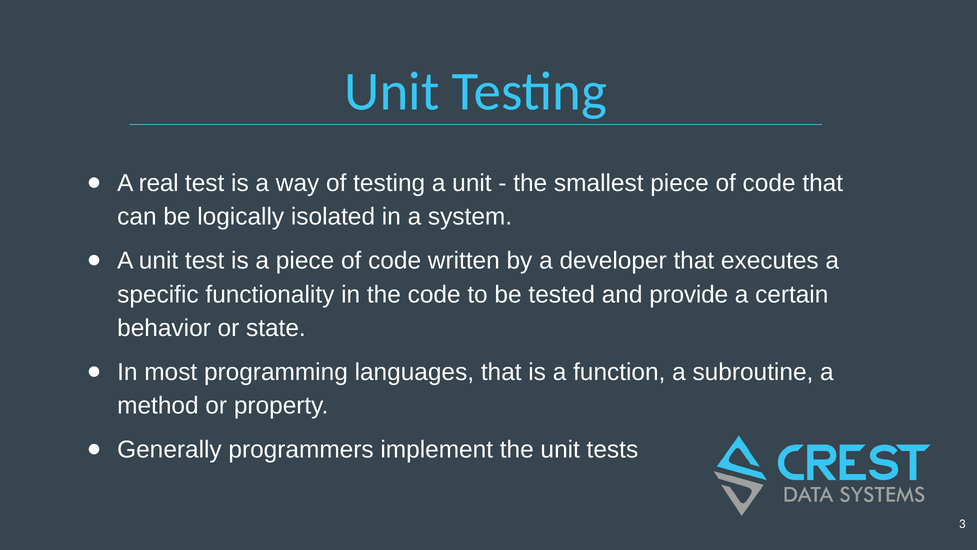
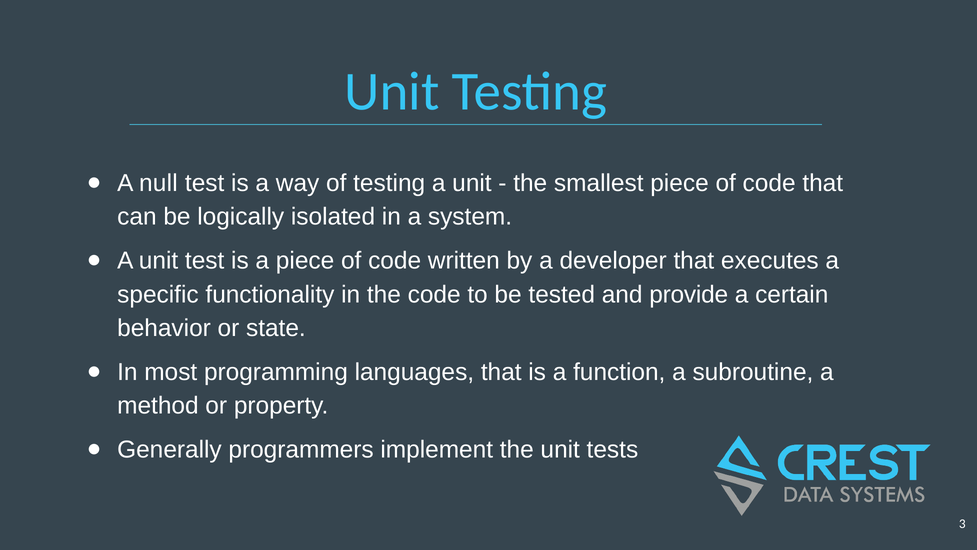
real: real -> null
